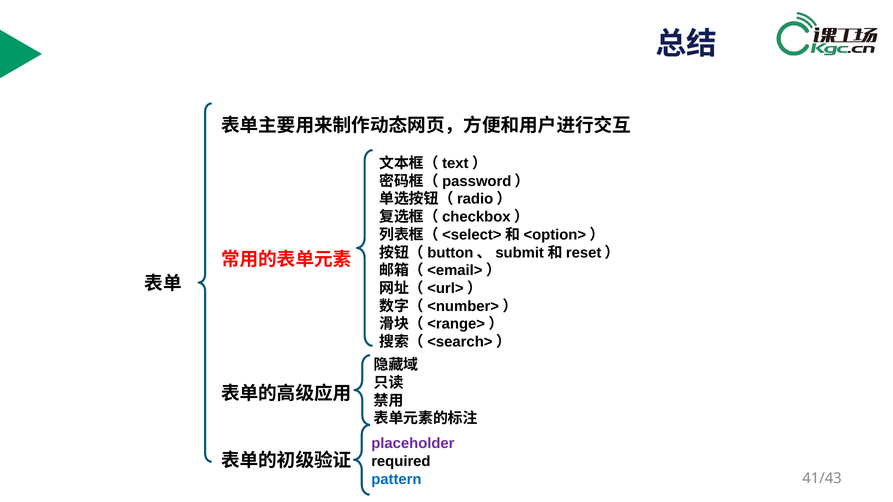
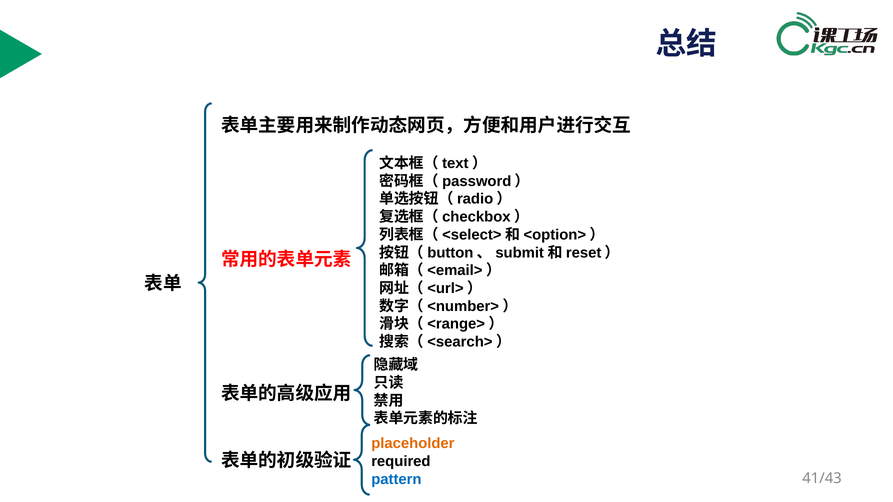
placeholder colour: purple -> orange
